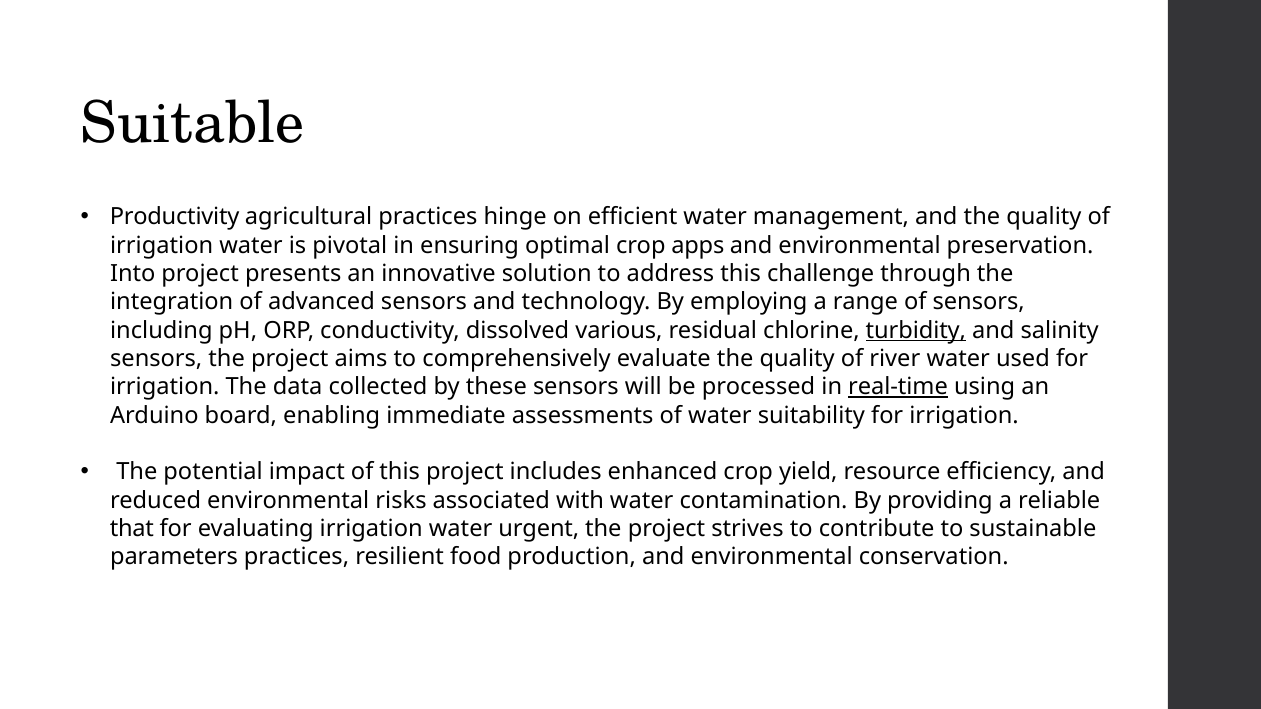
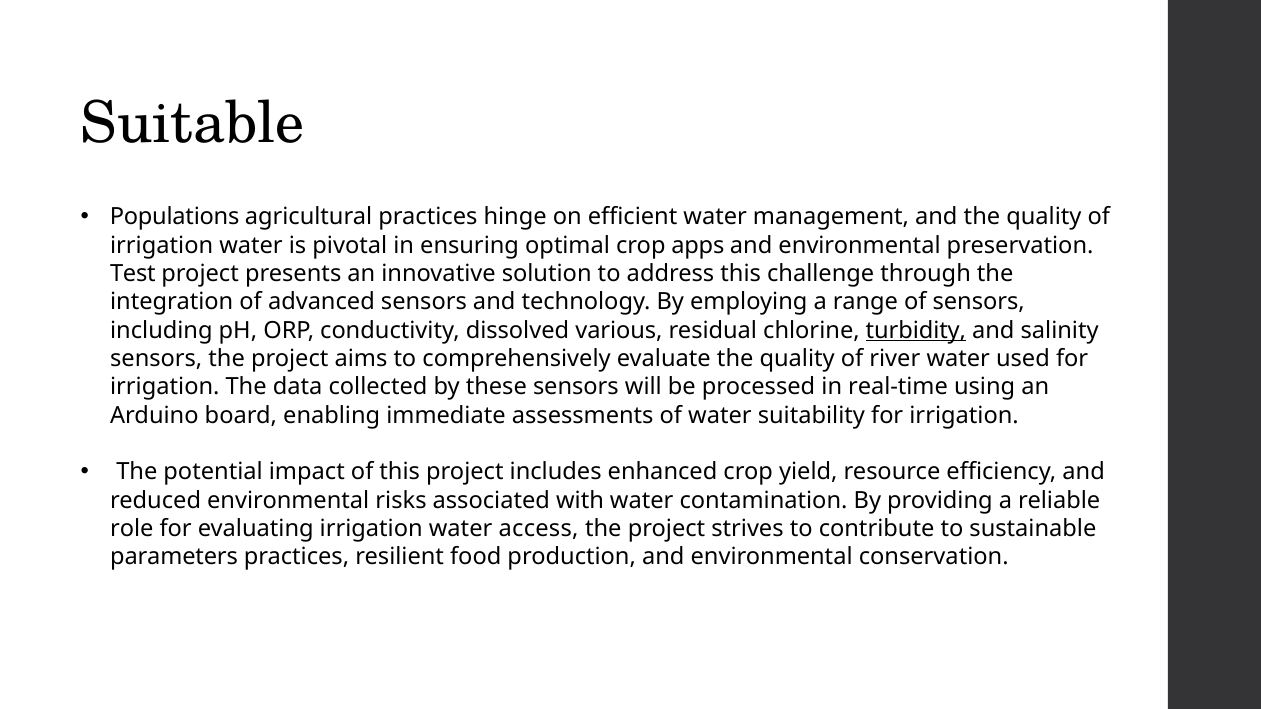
Productivity: Productivity -> Populations
Into: Into -> Test
real-time underline: present -> none
that: that -> role
urgent: urgent -> access
